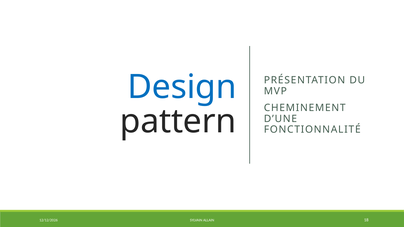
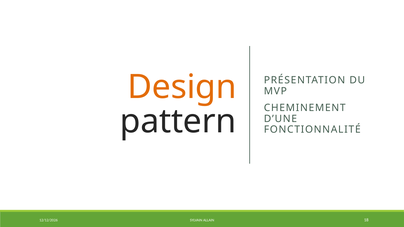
Design colour: blue -> orange
